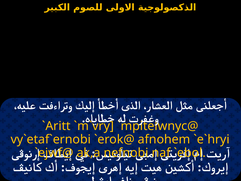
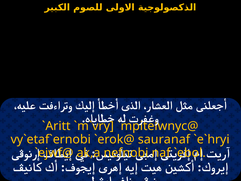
afnohem: afnohem -> sauranaf
